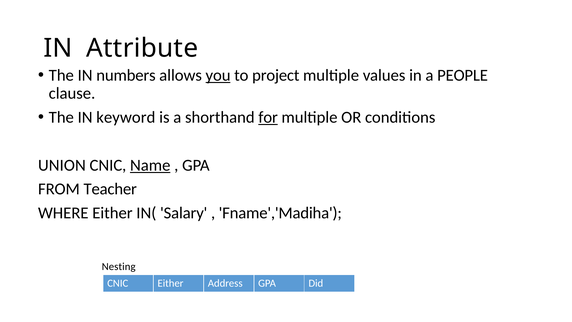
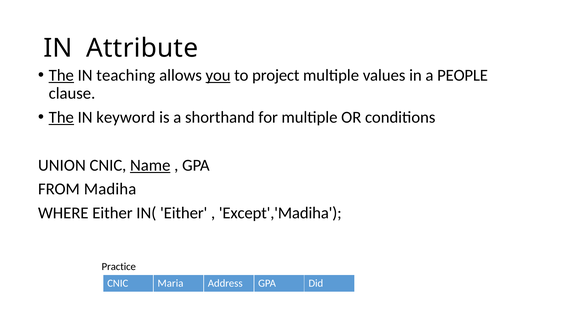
The at (61, 75) underline: none -> present
numbers: numbers -> teaching
The at (61, 117) underline: none -> present
for underline: present -> none
Teacher: Teacher -> Madiha
IN( Salary: Salary -> Either
Fname','Madiha: Fname','Madiha -> Except','Madiha
Nesting: Nesting -> Practice
CNIC Either: Either -> Maria
